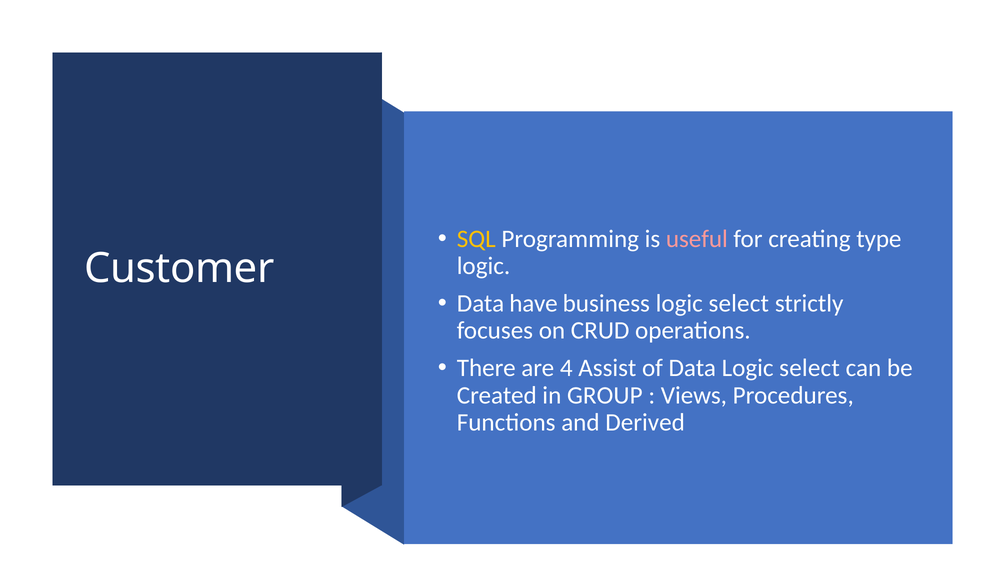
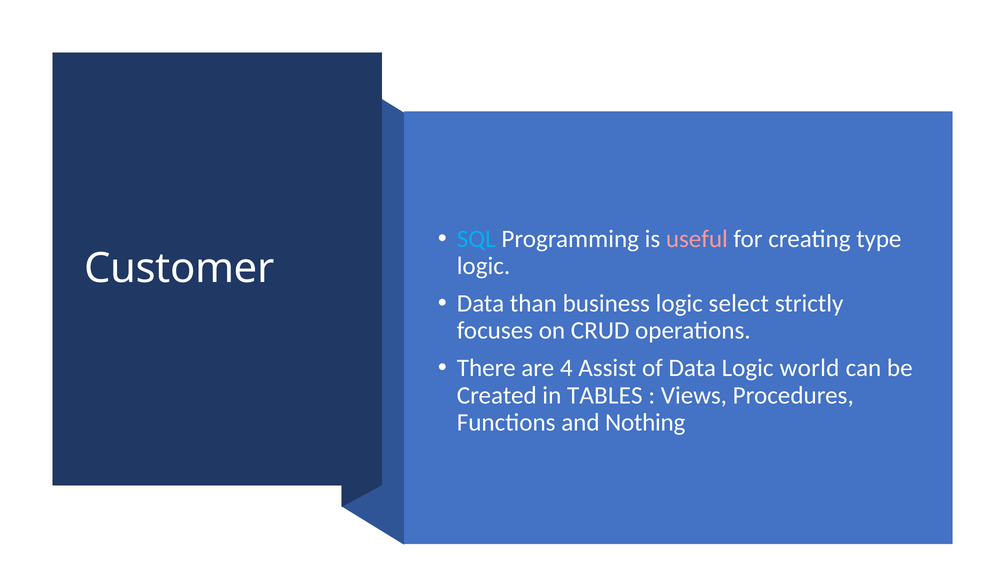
SQL colour: yellow -> light blue
have: have -> than
Data Logic select: select -> world
GROUP: GROUP -> TABLES
Derived: Derived -> Nothing
